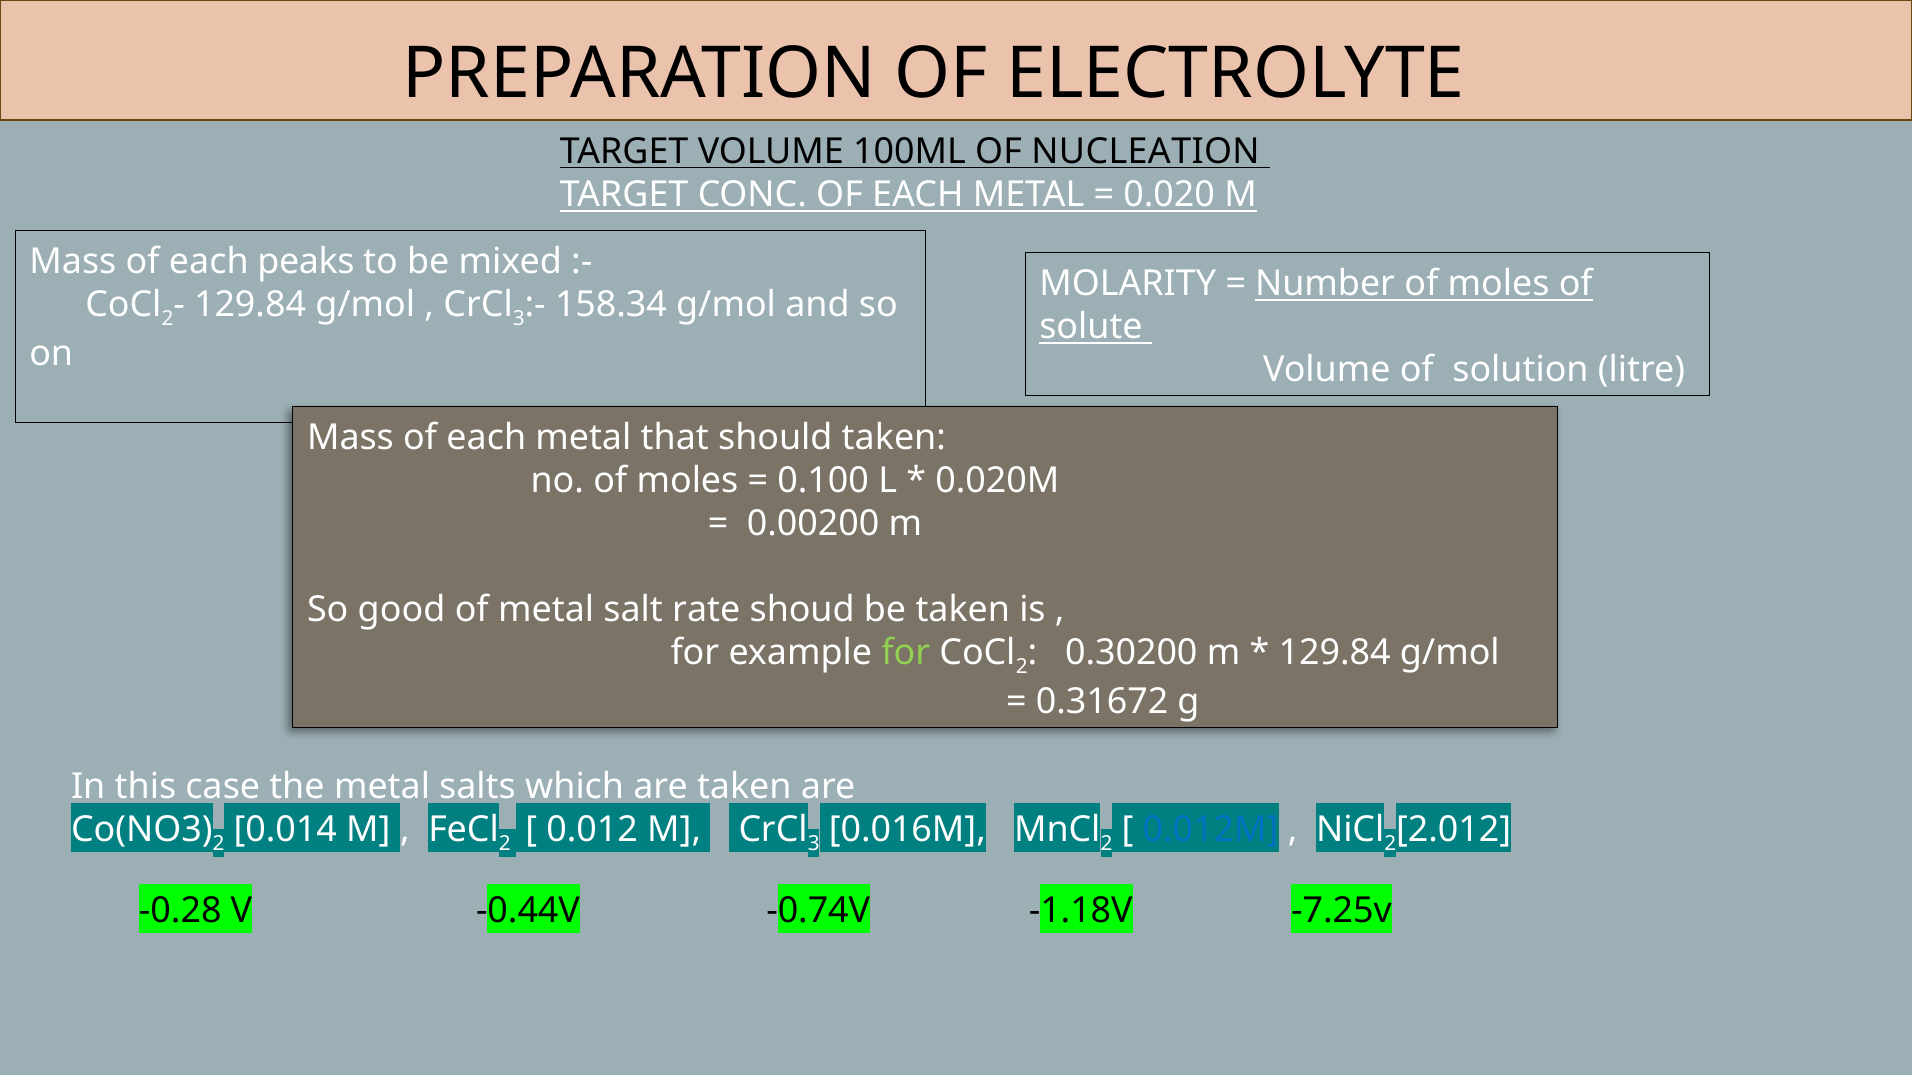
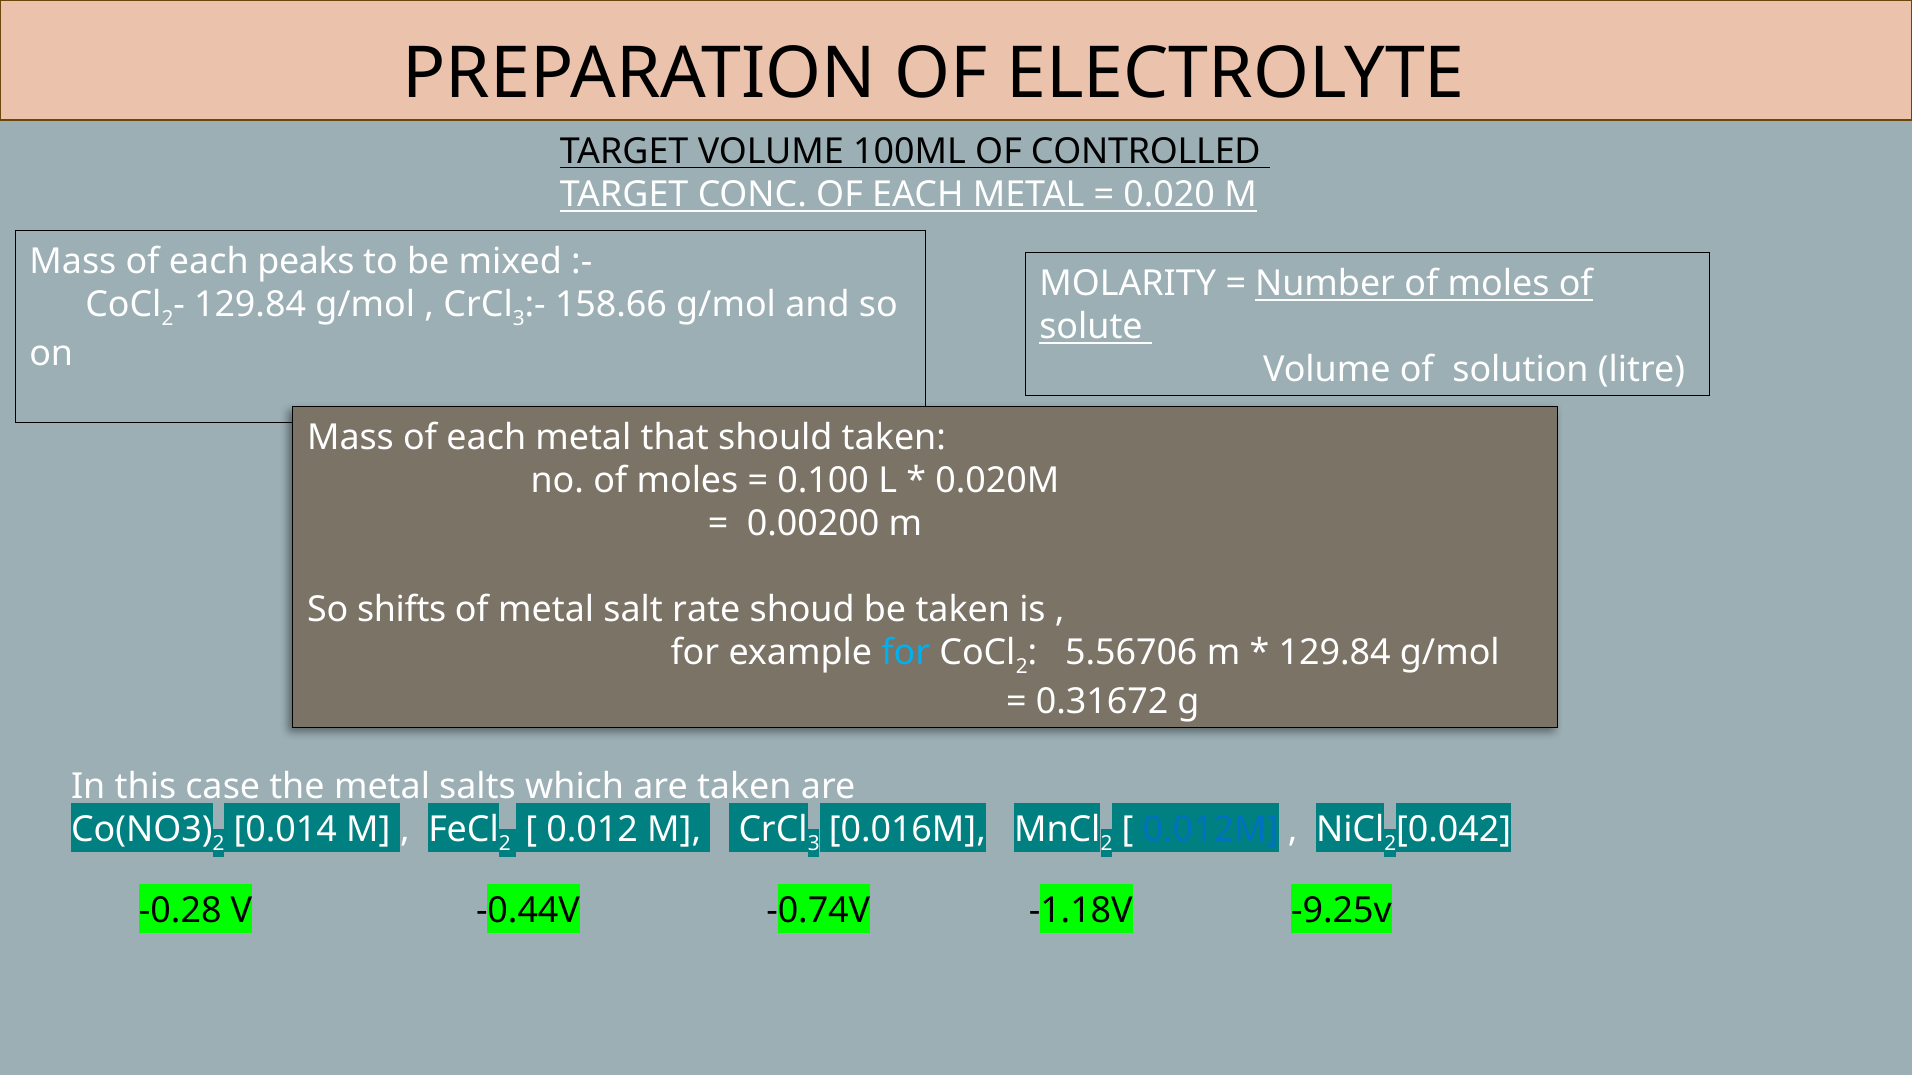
NUCLEATION: NUCLEATION -> CONTROLLED
158.34: 158.34 -> 158.66
good: good -> shifts
for at (906, 653) colour: light green -> light blue
0.30200: 0.30200 -> 5.56706
2.012: 2.012 -> 0.042
-7.25v: -7.25v -> -9.25v
